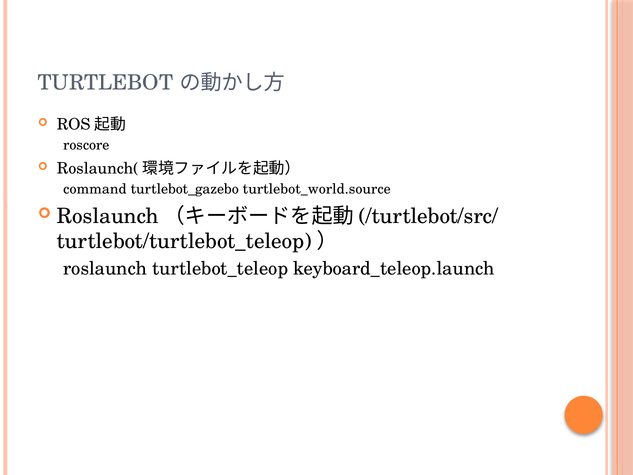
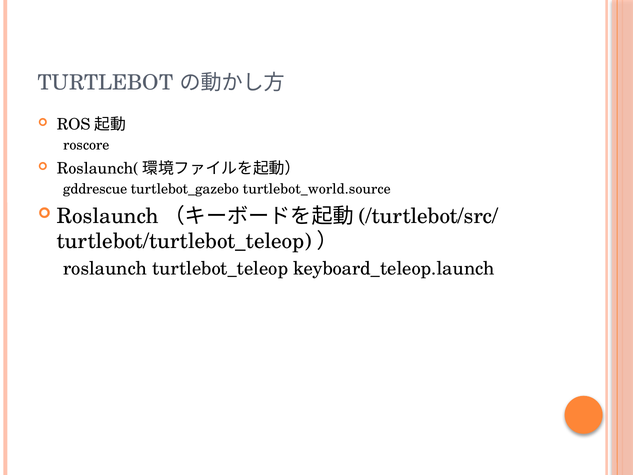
command: command -> gddrescue
